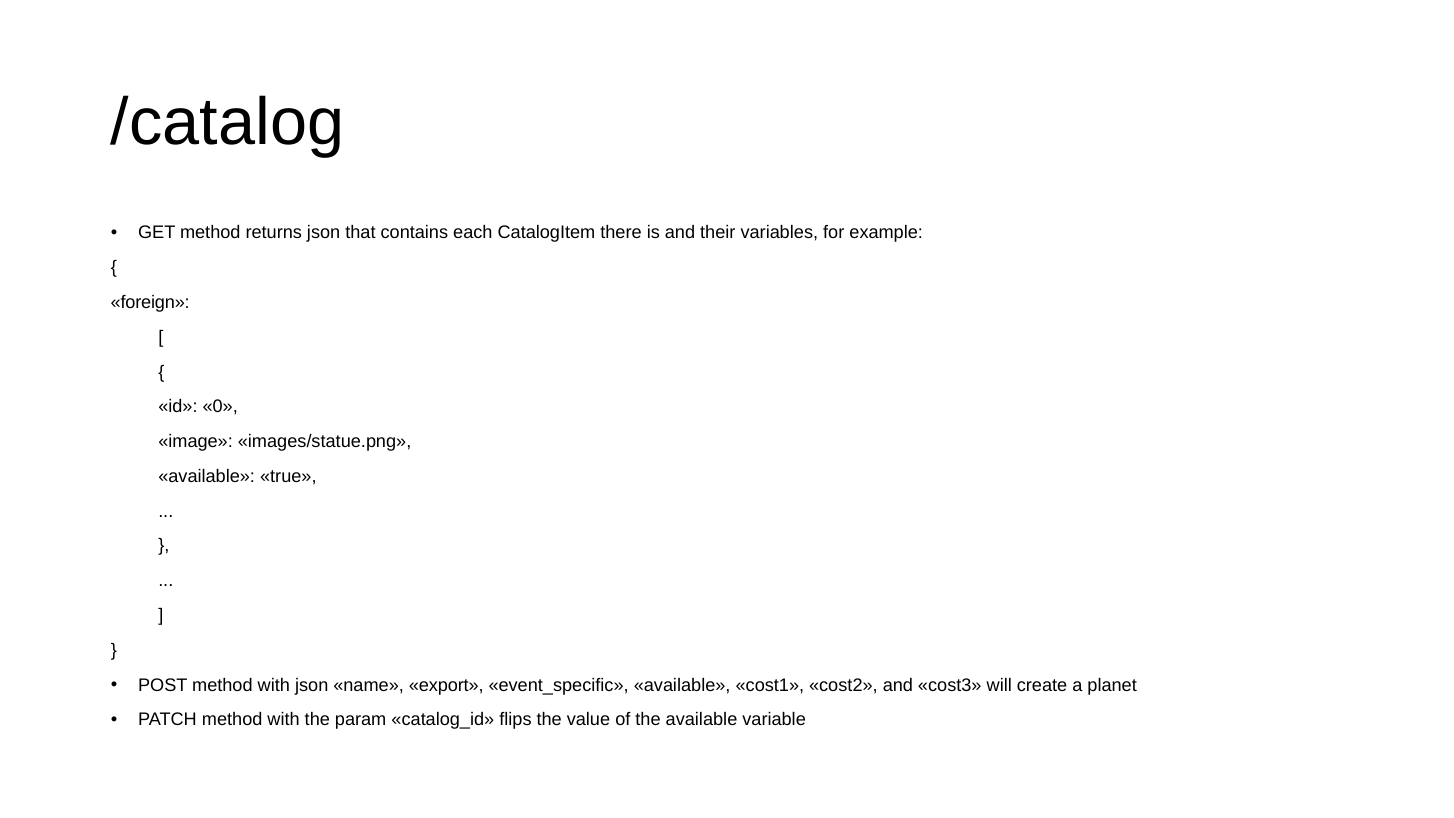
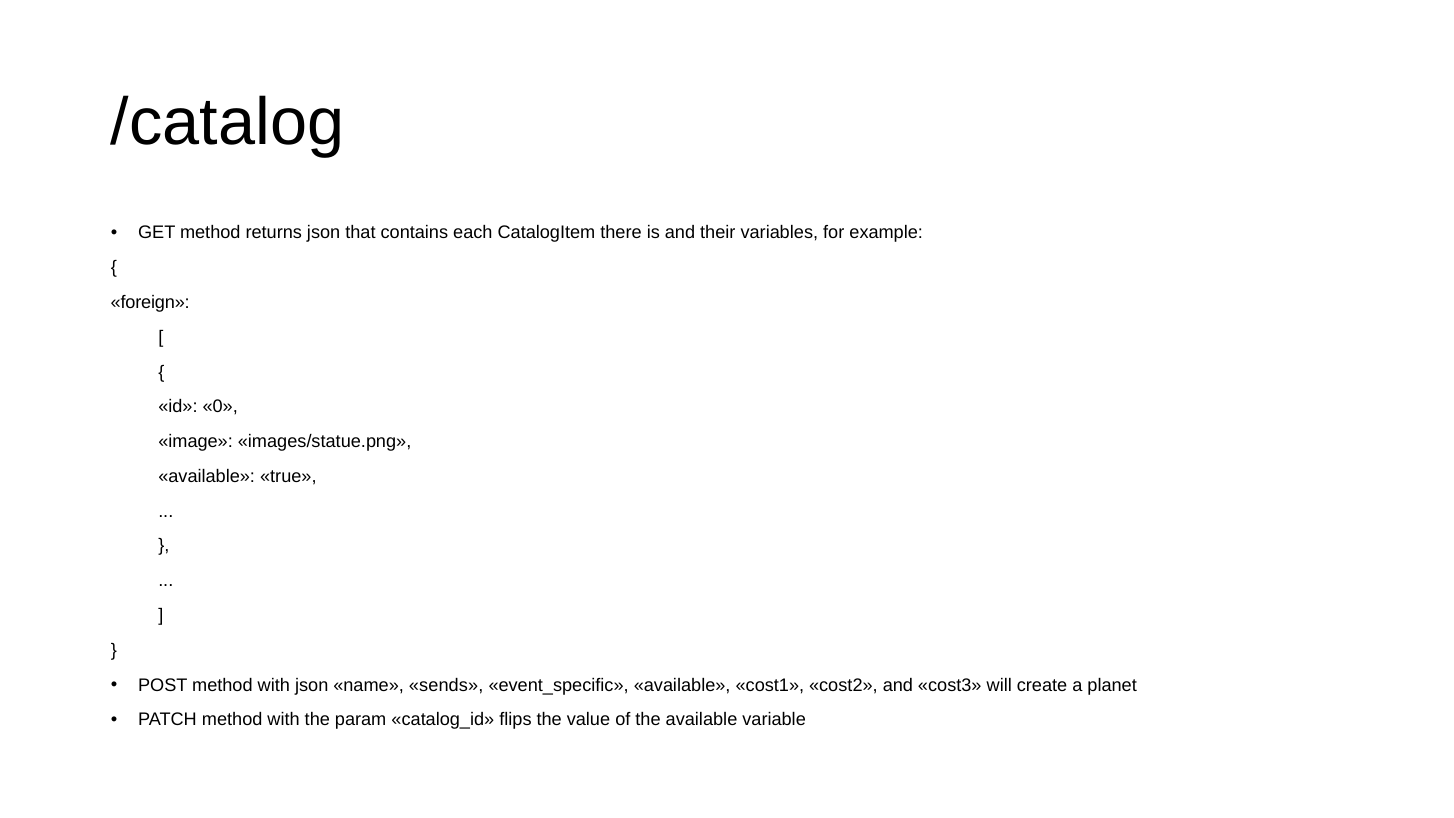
export: export -> sends
